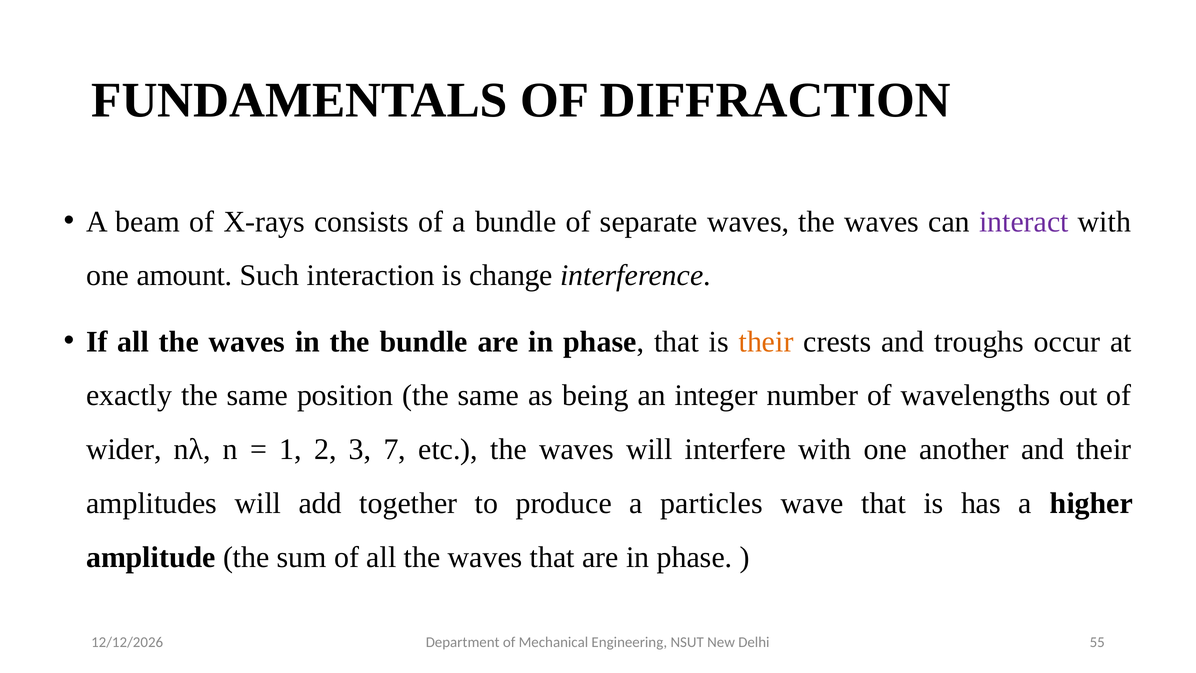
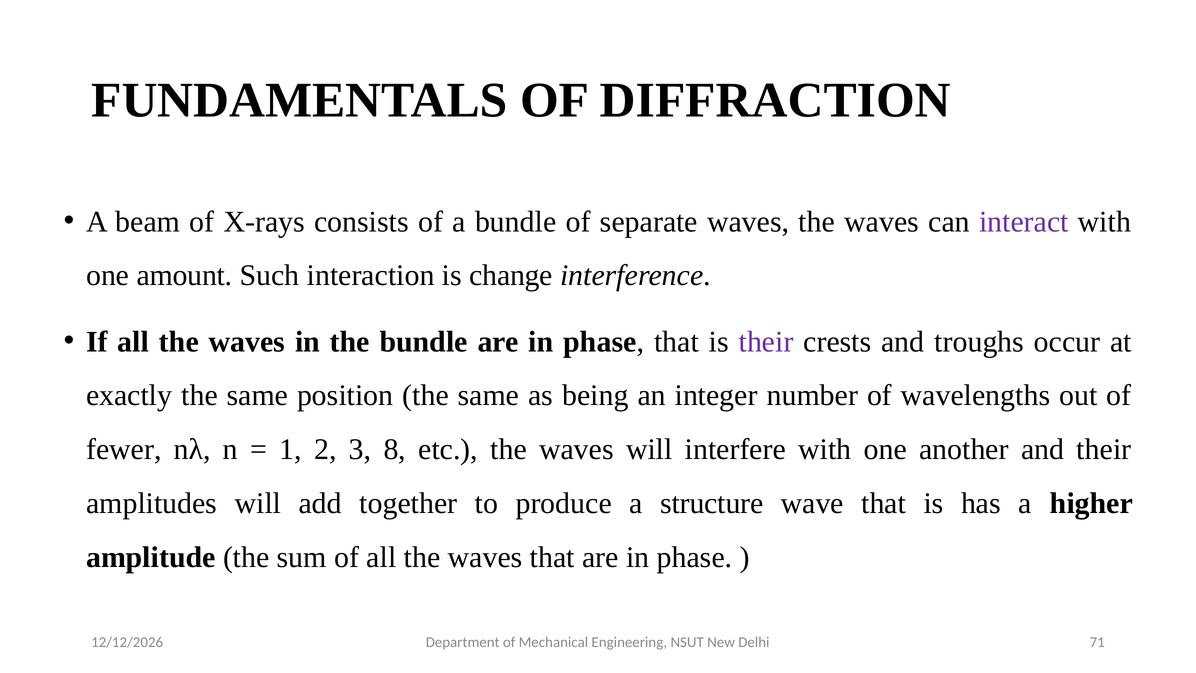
their at (766, 342) colour: orange -> purple
wider: wider -> fewer
7: 7 -> 8
particles: particles -> structure
55: 55 -> 71
